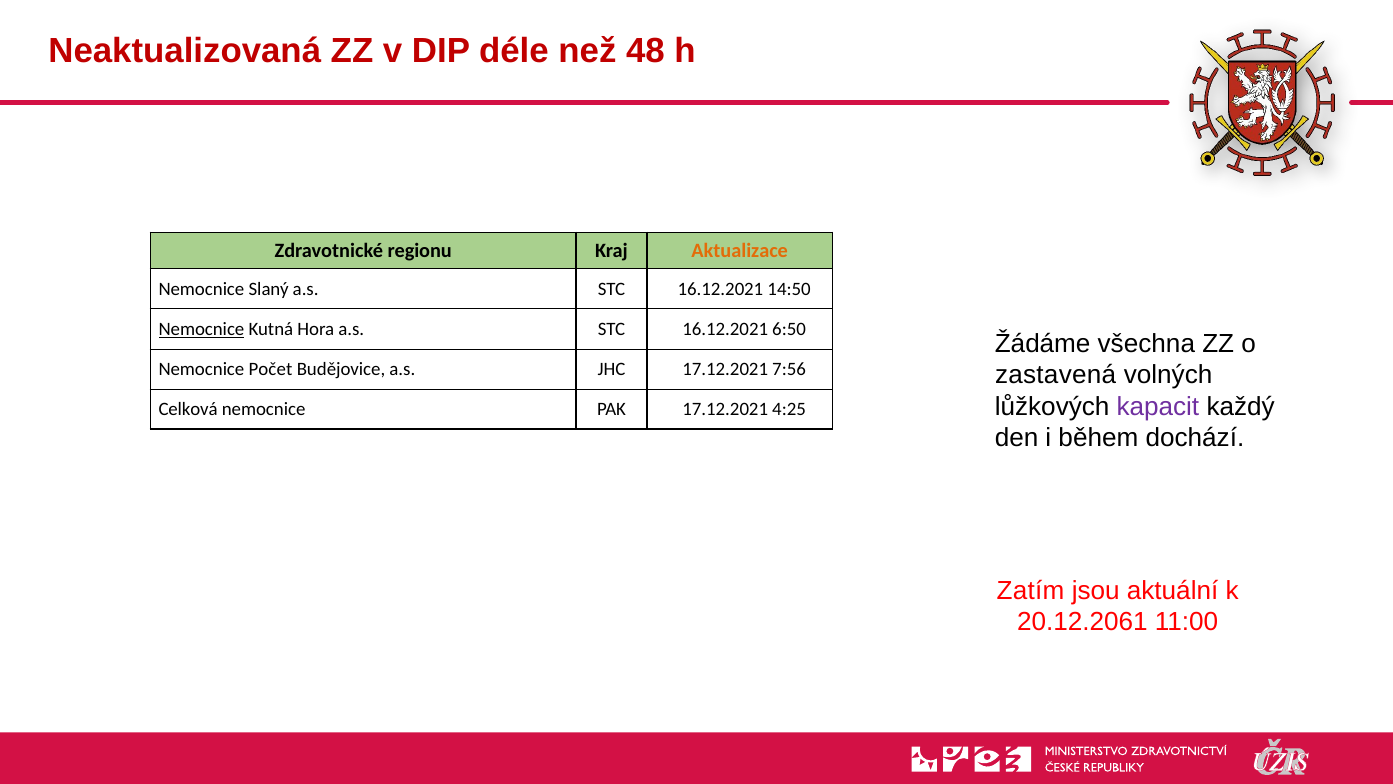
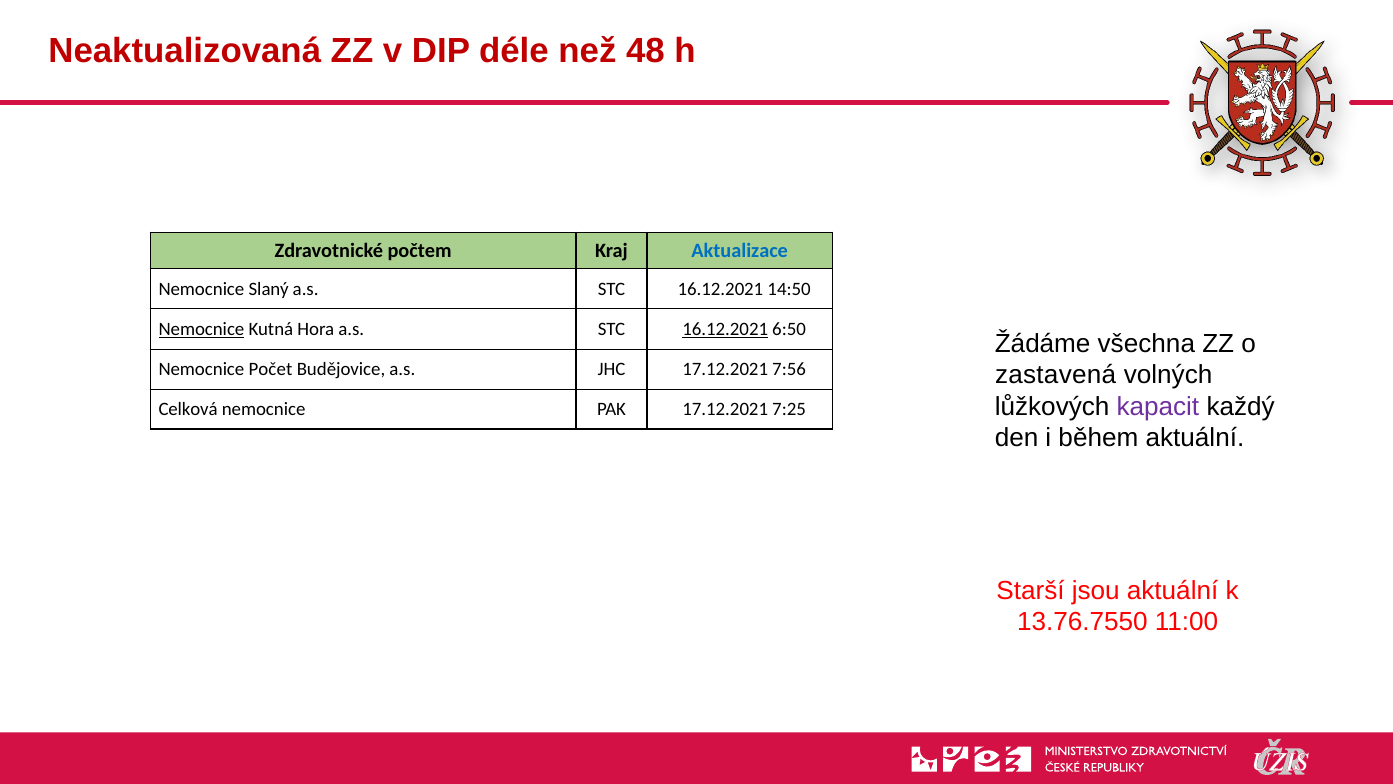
regionu: regionu -> počtem
Aktualizace colour: orange -> blue
16.12.2021 at (725, 329) underline: none -> present
4:25: 4:25 -> 7:25
během dochází: dochází -> aktuální
Zatím: Zatím -> Starší
20.12.2061: 20.12.2061 -> 13.76.7550
